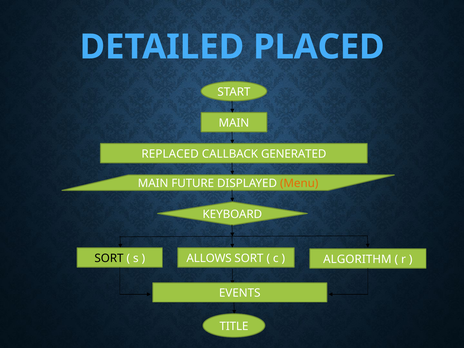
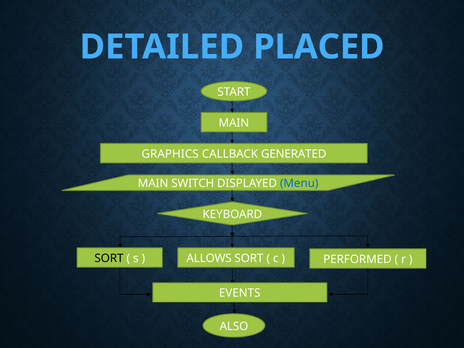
REPLACED: REPLACED -> GRAPHICS
FUTURE: FUTURE -> SWITCH
Menu colour: orange -> blue
ALGORITHM: ALGORITHM -> PERFORMED
TITLE: TITLE -> ALSO
